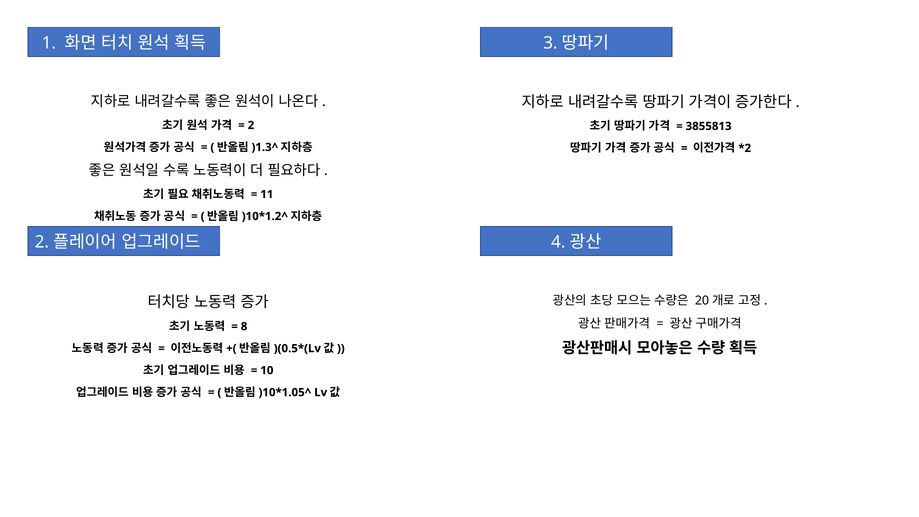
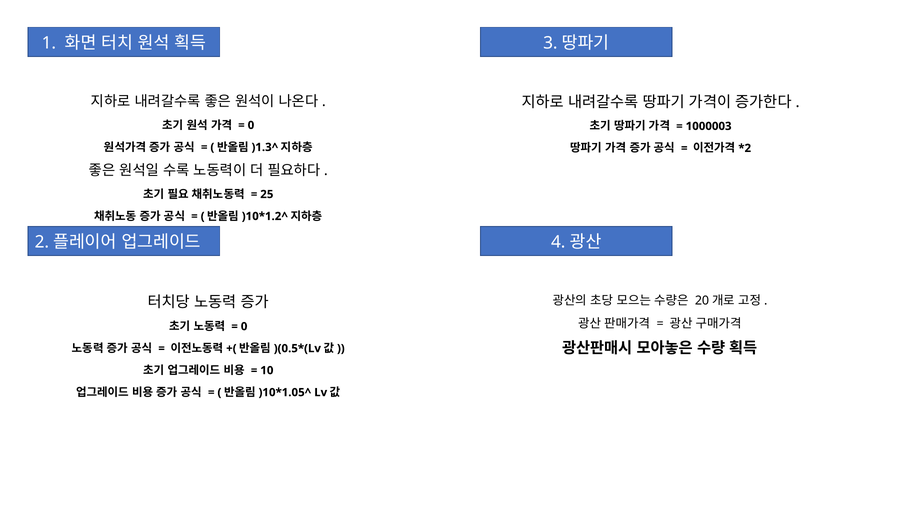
2 at (251, 125): 2 -> 0
3855813: 3855813 -> 1000003
11: 11 -> 25
8 at (244, 326): 8 -> 0
